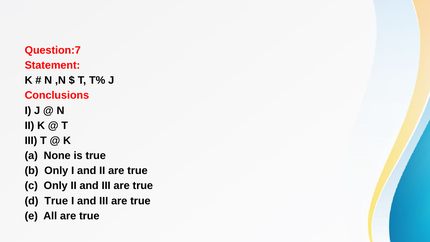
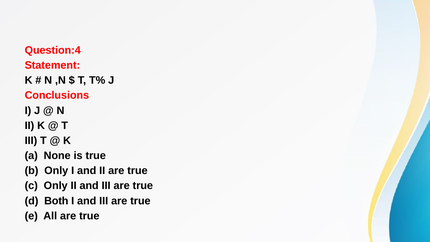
Question:7: Question:7 -> Question:4
d True: True -> Both
